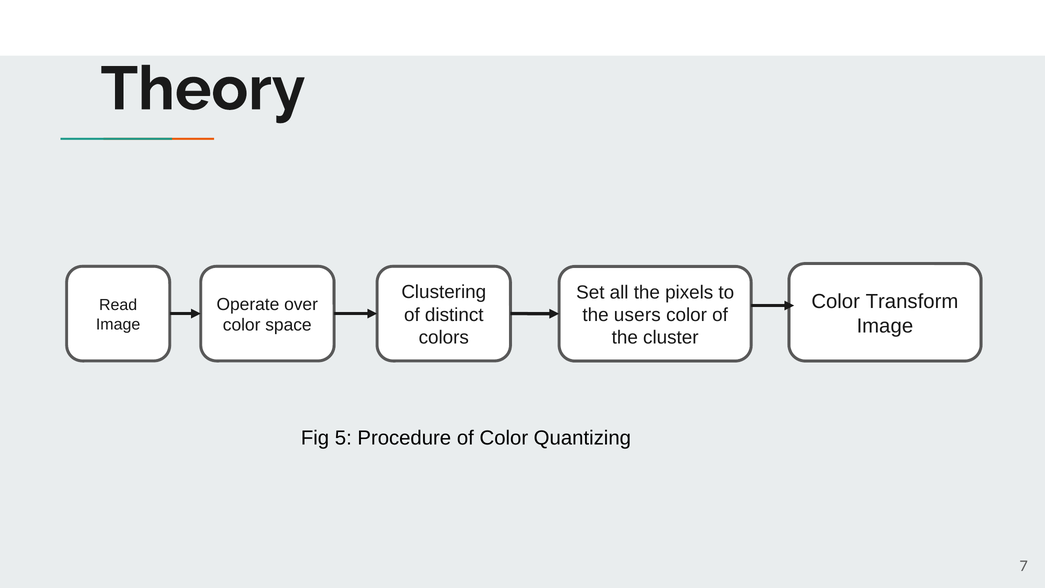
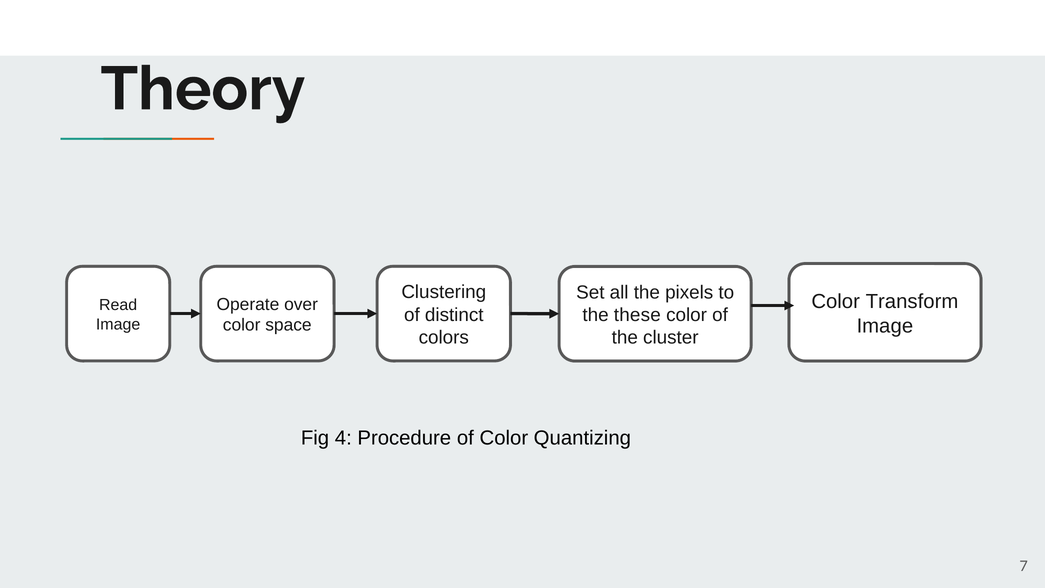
users: users -> these
5: 5 -> 4
